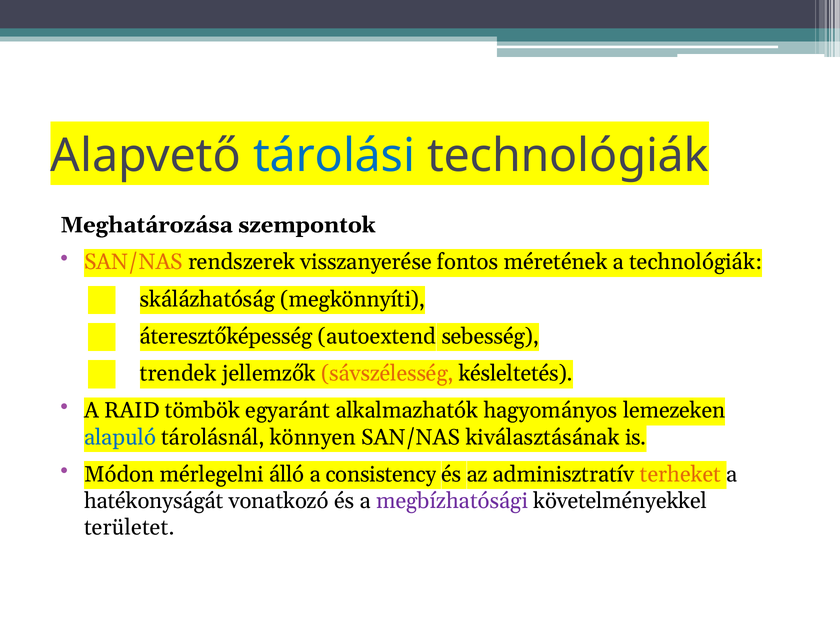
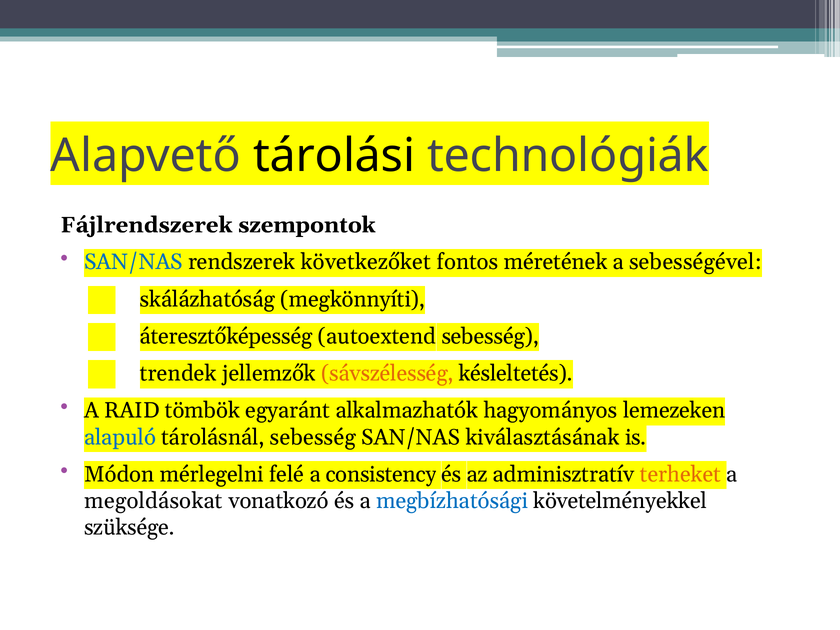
tárolási colour: blue -> black
Meghatározása: Meghatározása -> Fájlrendszerek
SAN/NAS at (133, 262) colour: orange -> blue
visszanyerése: visszanyerése -> következőket
a technológiák: technológiák -> sebességével
tárolásnál könnyen: könnyen -> sebesség
álló: álló -> felé
hatékonyságát: hatékonyságát -> megoldásokat
megbízhatósági colour: purple -> blue
területet: területet -> szüksége
